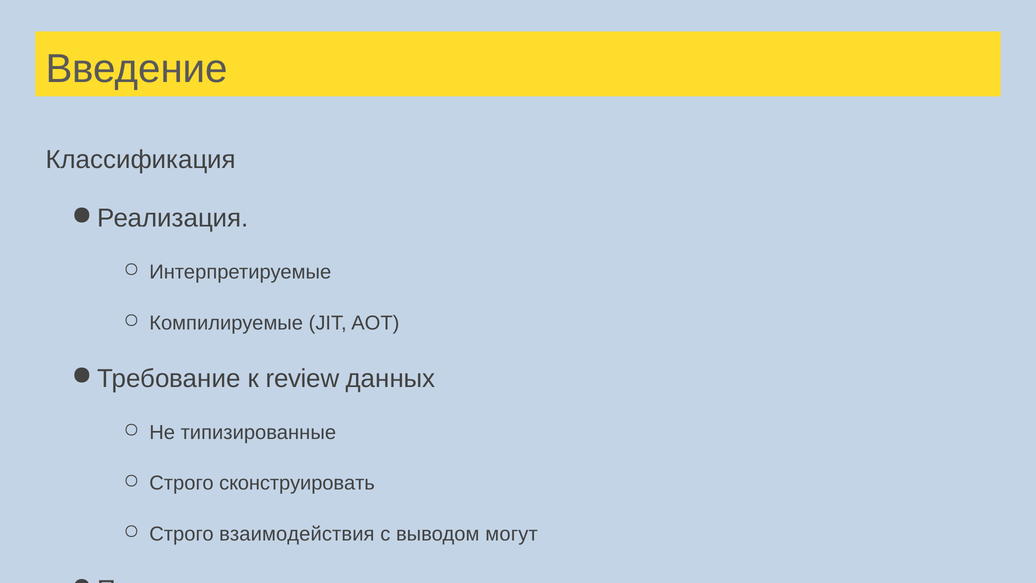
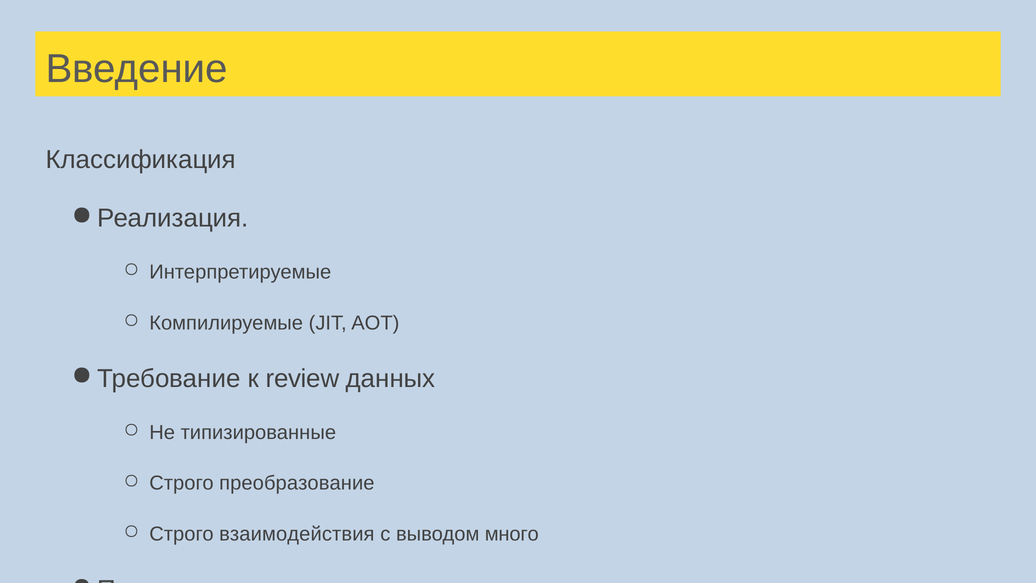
сконструировать: сконструировать -> преобразование
могут: могут -> много
